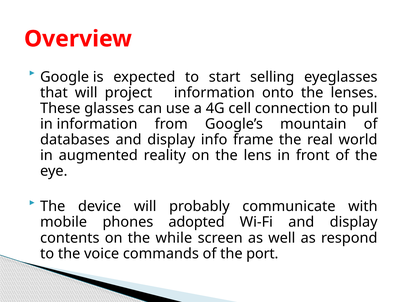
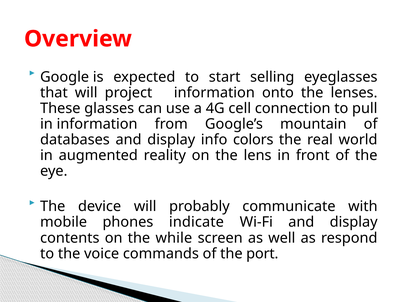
frame: frame -> colors
adopted: adopted -> indicate
